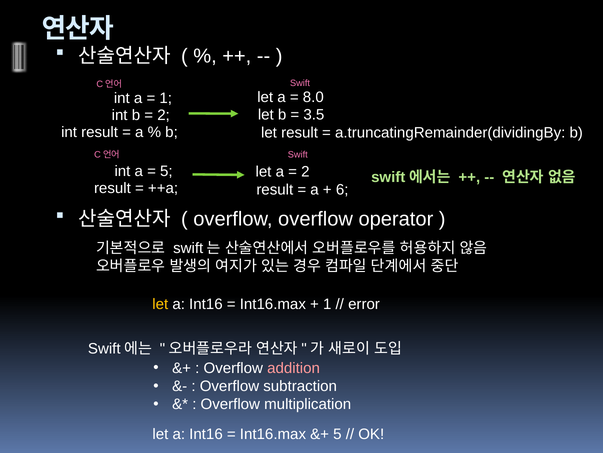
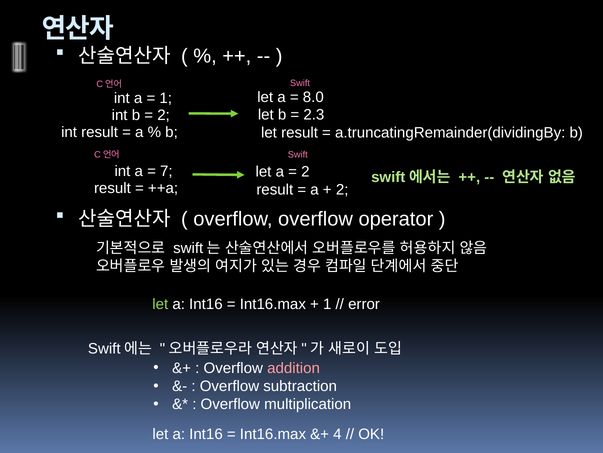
3.5: 3.5 -> 2.3
5 at (166, 171): 5 -> 7
6 at (342, 189): 6 -> 2
let at (160, 304) colour: yellow -> light green
5 at (337, 434): 5 -> 4
